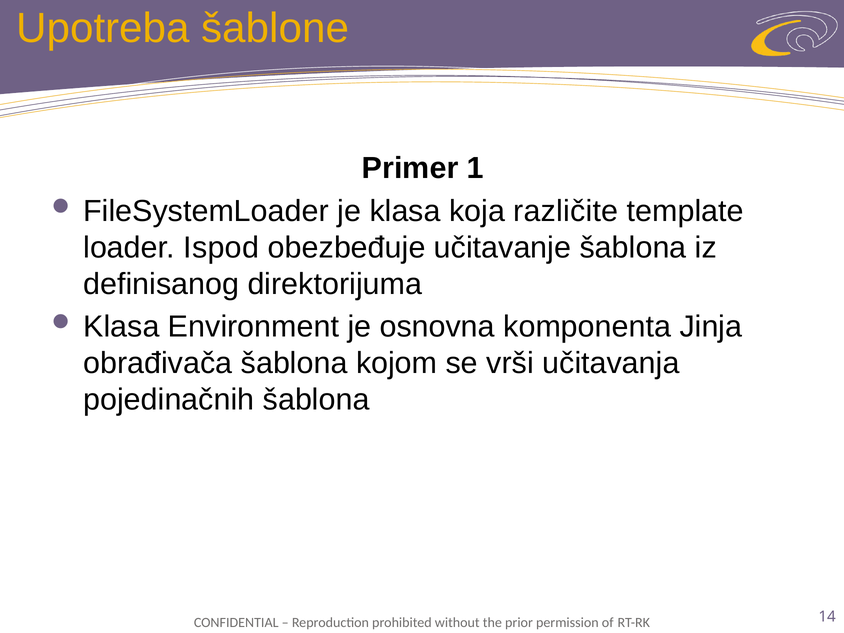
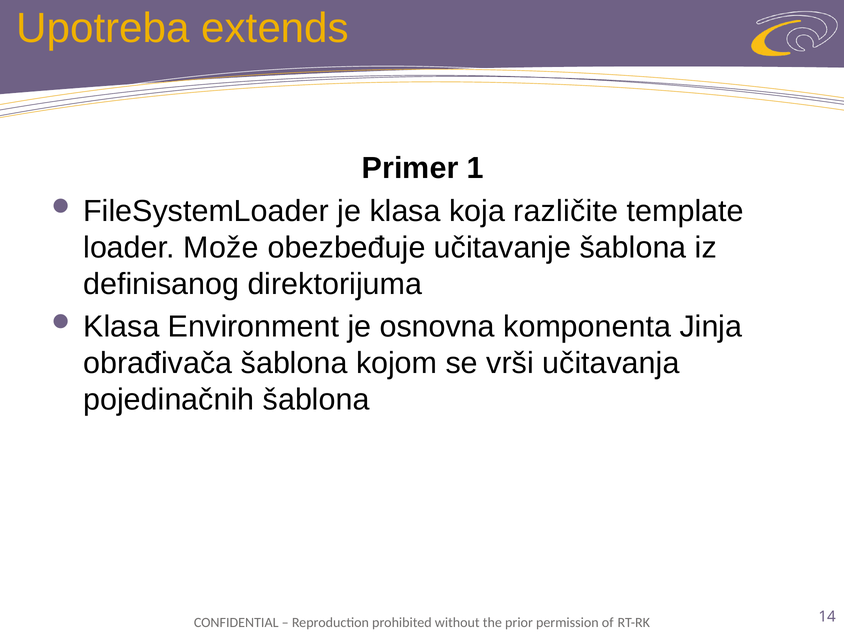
šablone: šablone -> extends
Ispod: Ispod -> Može
